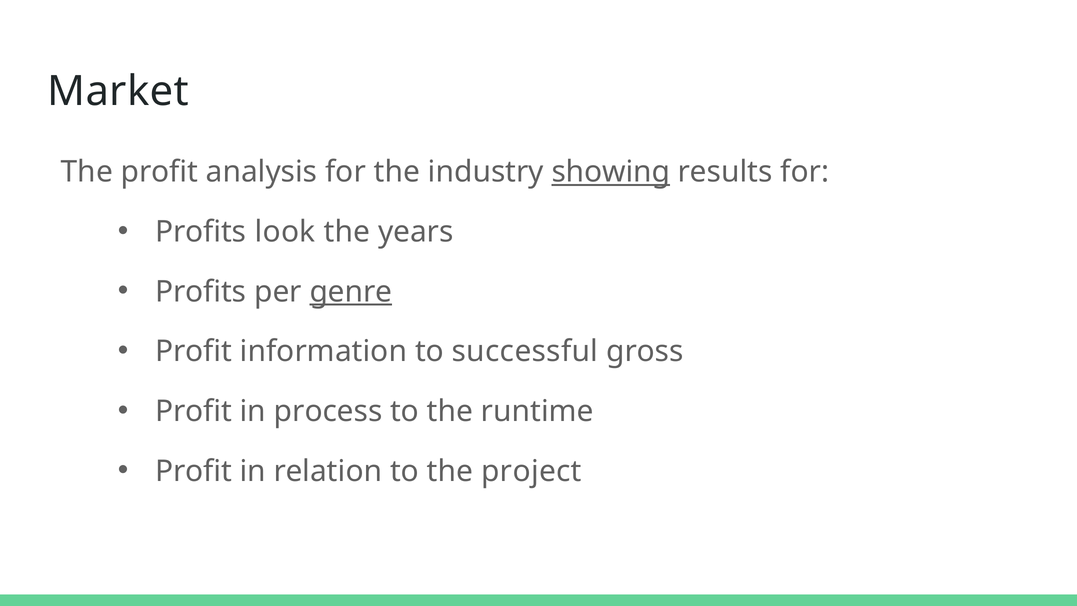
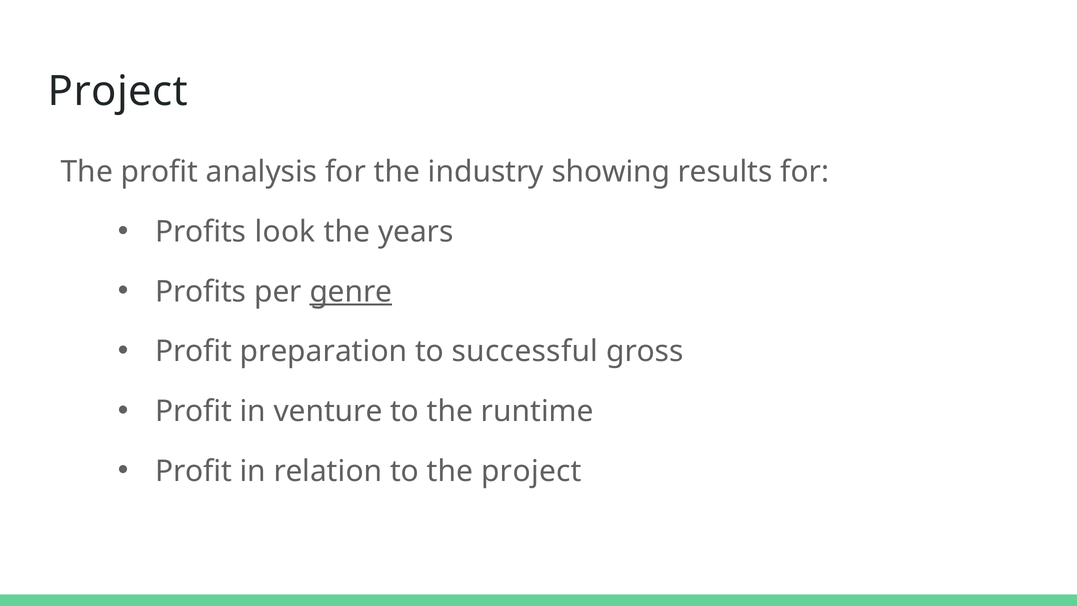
Market at (118, 91): Market -> Project
showing underline: present -> none
information: information -> preparation
process: process -> venture
